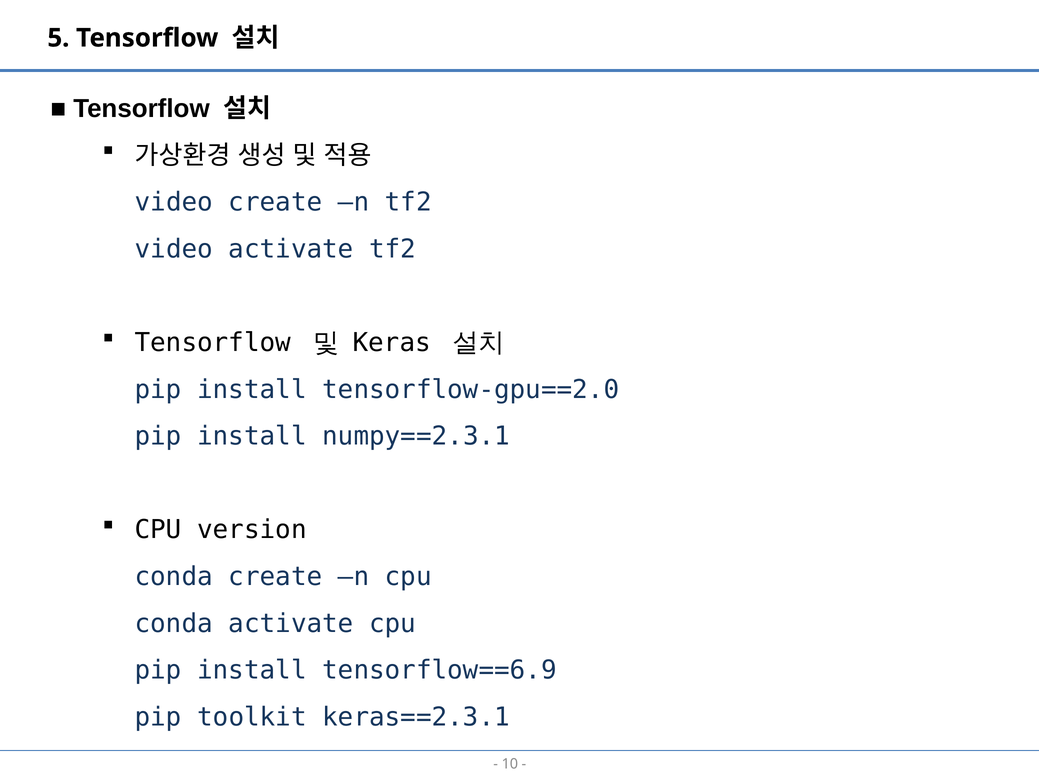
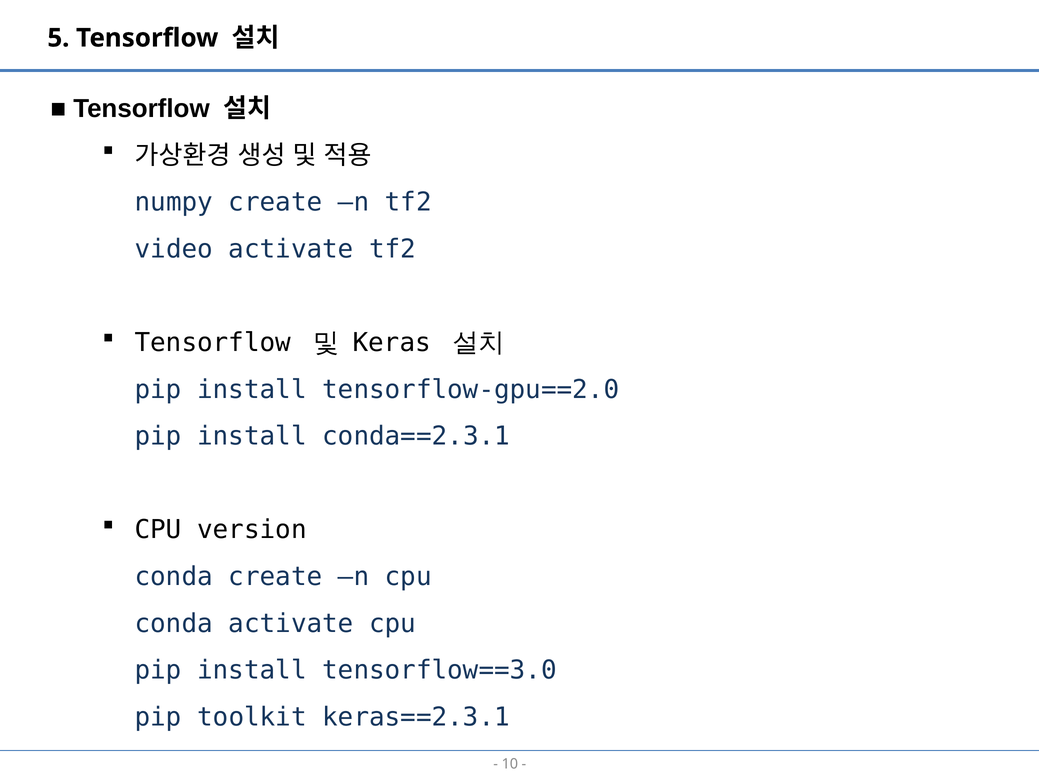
video at (174, 202): video -> numpy
numpy==2.3.1: numpy==2.3.1 -> conda==2.3.1
tensorflow==6.9: tensorflow==6.9 -> tensorflow==3.0
